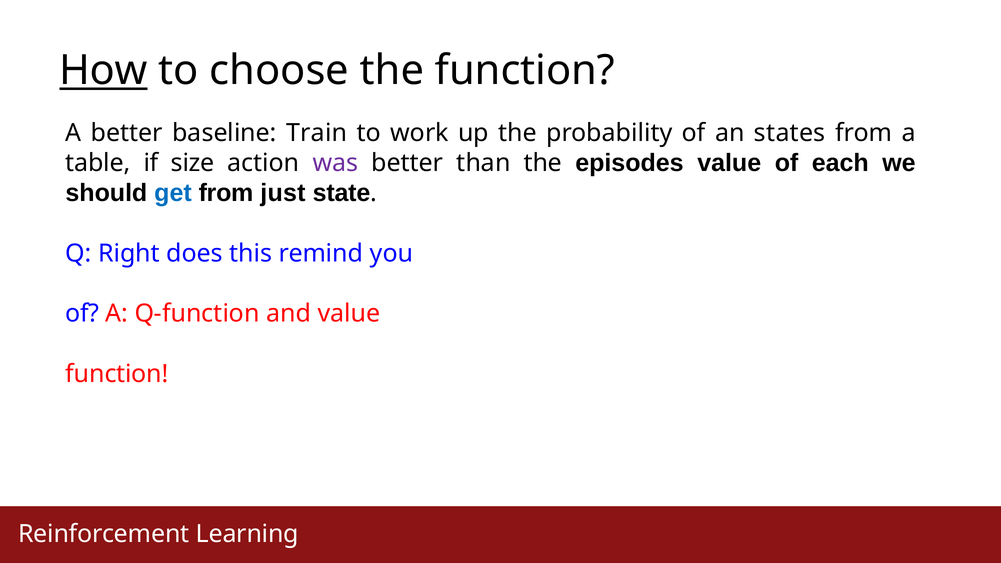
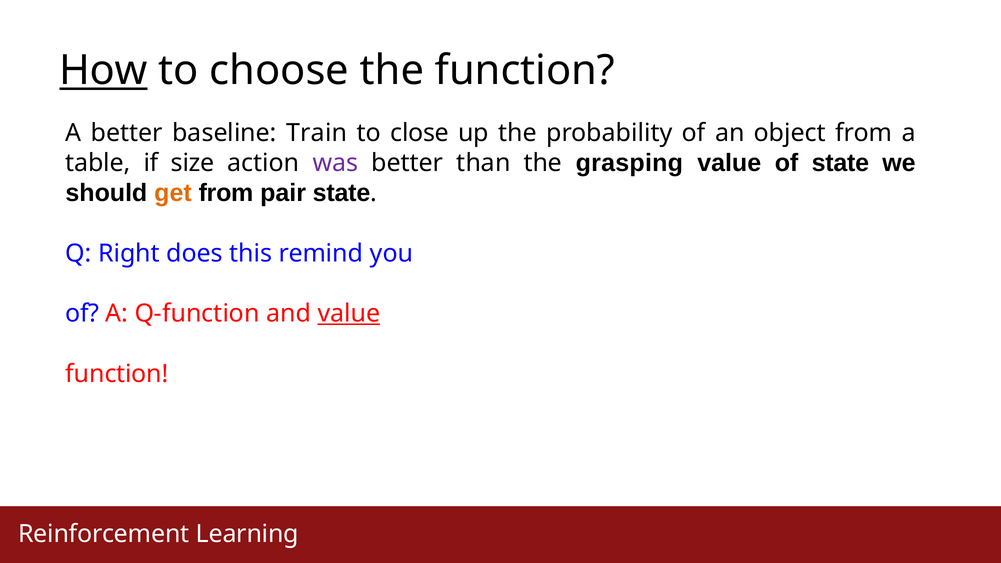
work: work -> close
states: states -> object
episodes: episodes -> grasping
of each: each -> state
get colour: blue -> orange
just: just -> pair
value at (349, 314) underline: none -> present
